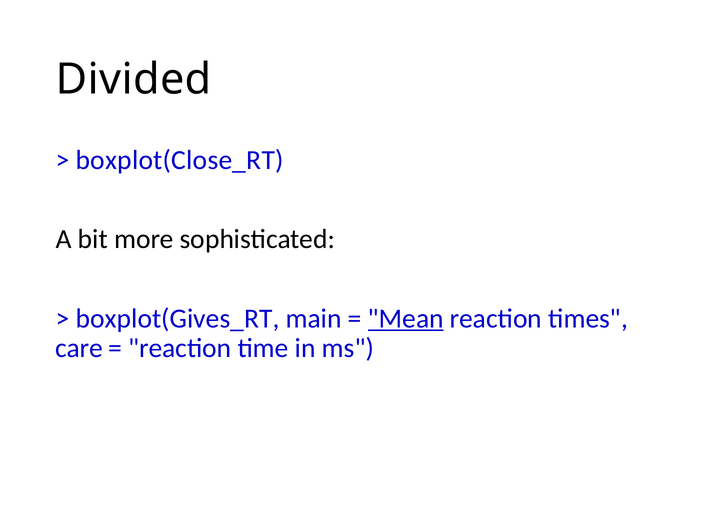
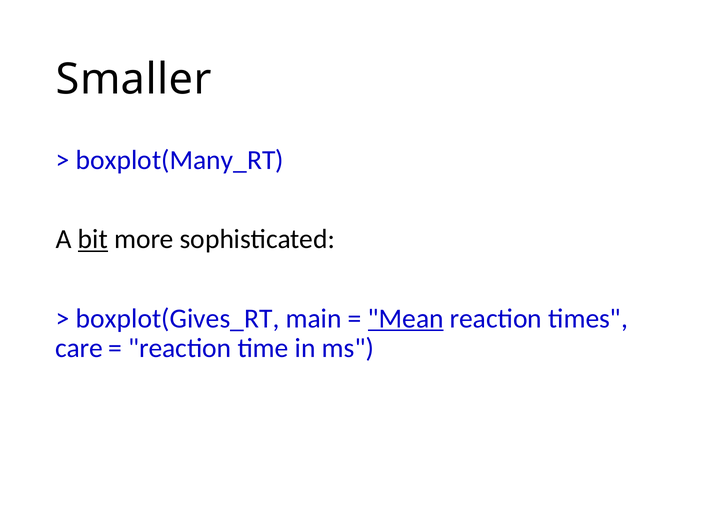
Divided: Divided -> Smaller
boxplot(Close_RT: boxplot(Close_RT -> boxplot(Many_RT
bit underline: none -> present
